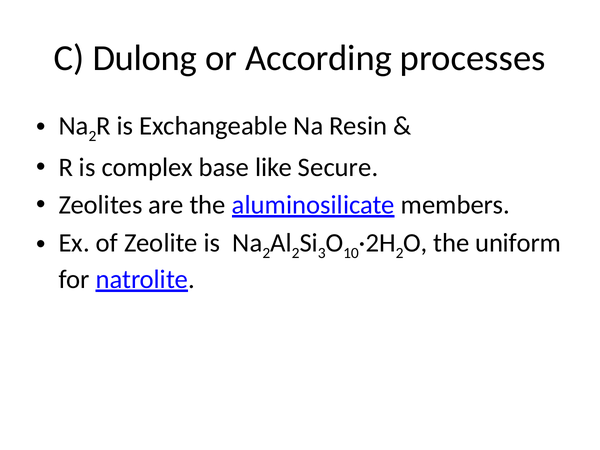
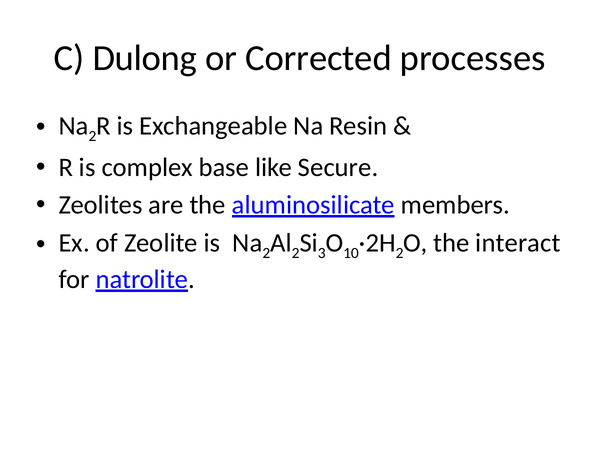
According: According -> Corrected
uniform: uniform -> interact
